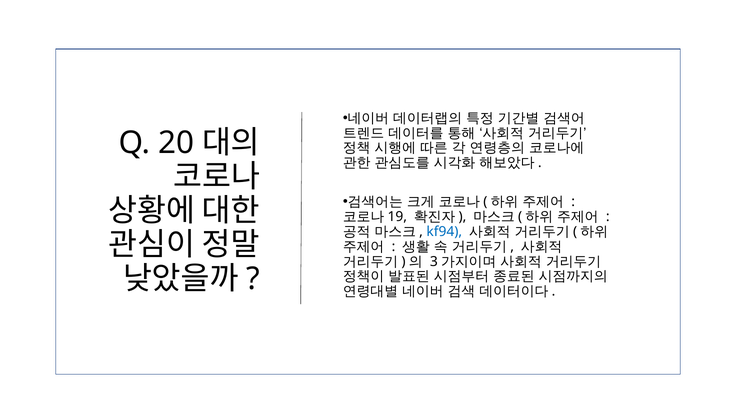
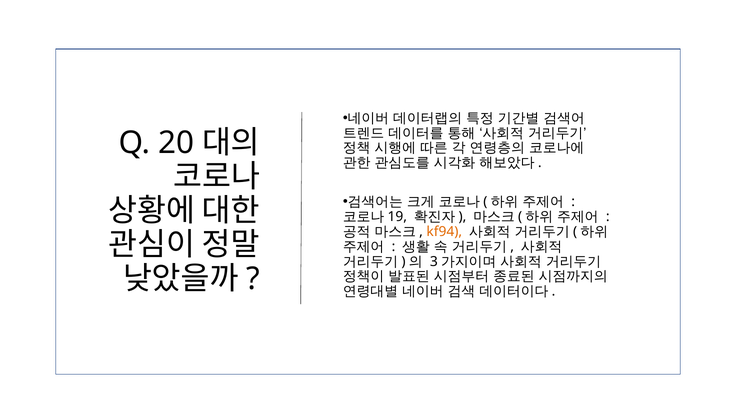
kf94 colour: blue -> orange
